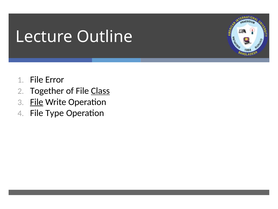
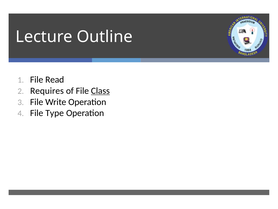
Error: Error -> Read
Together: Together -> Requires
File at (37, 102) underline: present -> none
